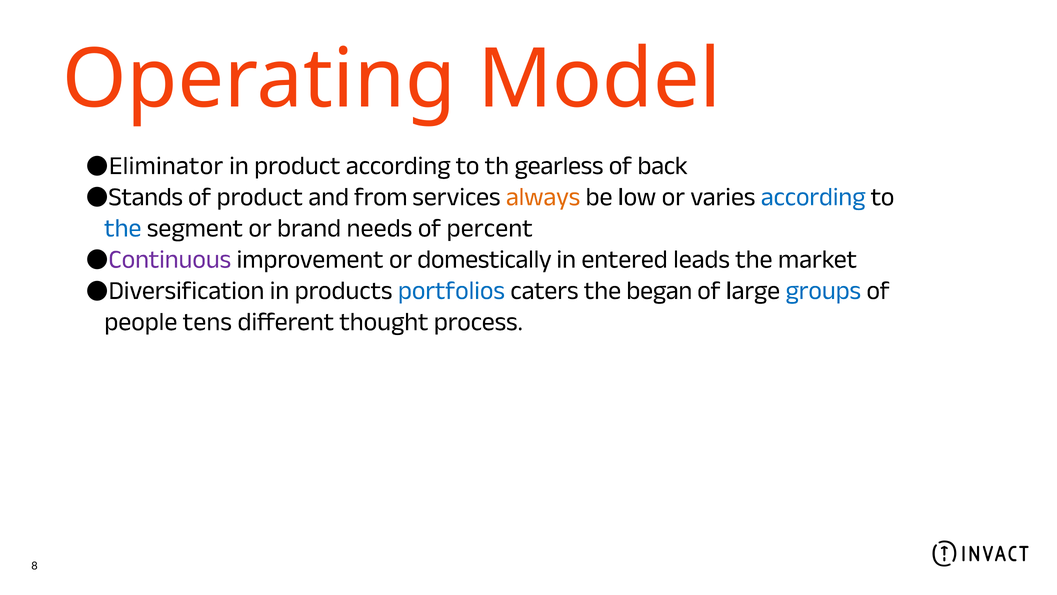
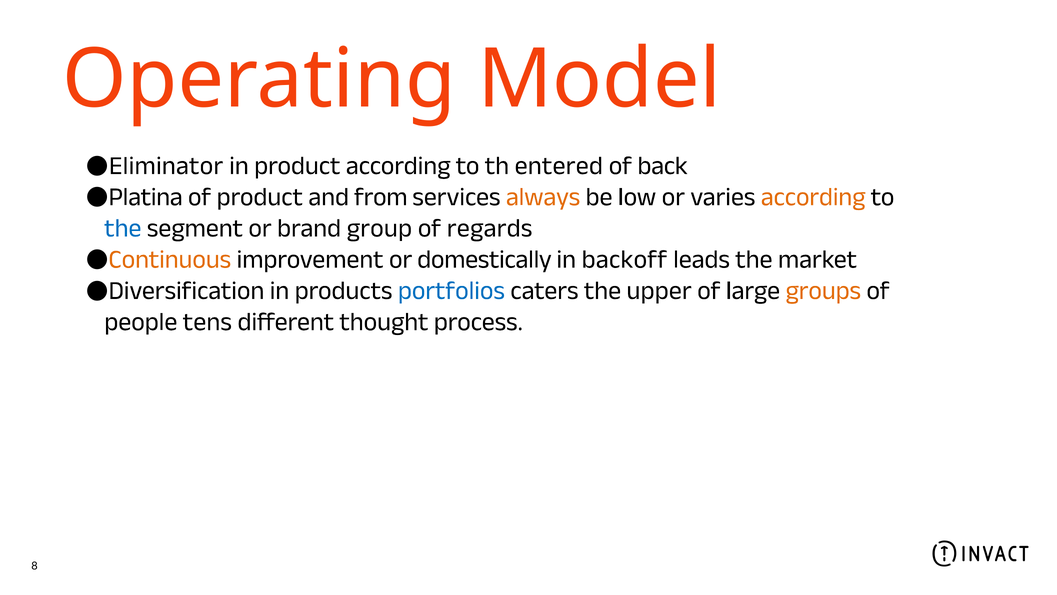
gearless: gearless -> entered
Stands: Stands -> Platina
according at (813, 197) colour: blue -> orange
needs: needs -> group
percent: percent -> regards
Continuous colour: purple -> orange
entered: entered -> backoff
began: began -> upper
groups colour: blue -> orange
